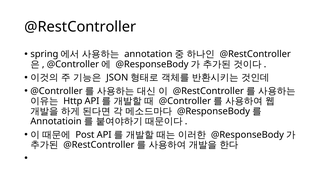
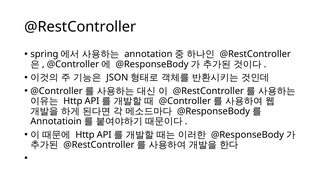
Post at (85, 135): Post -> Http
